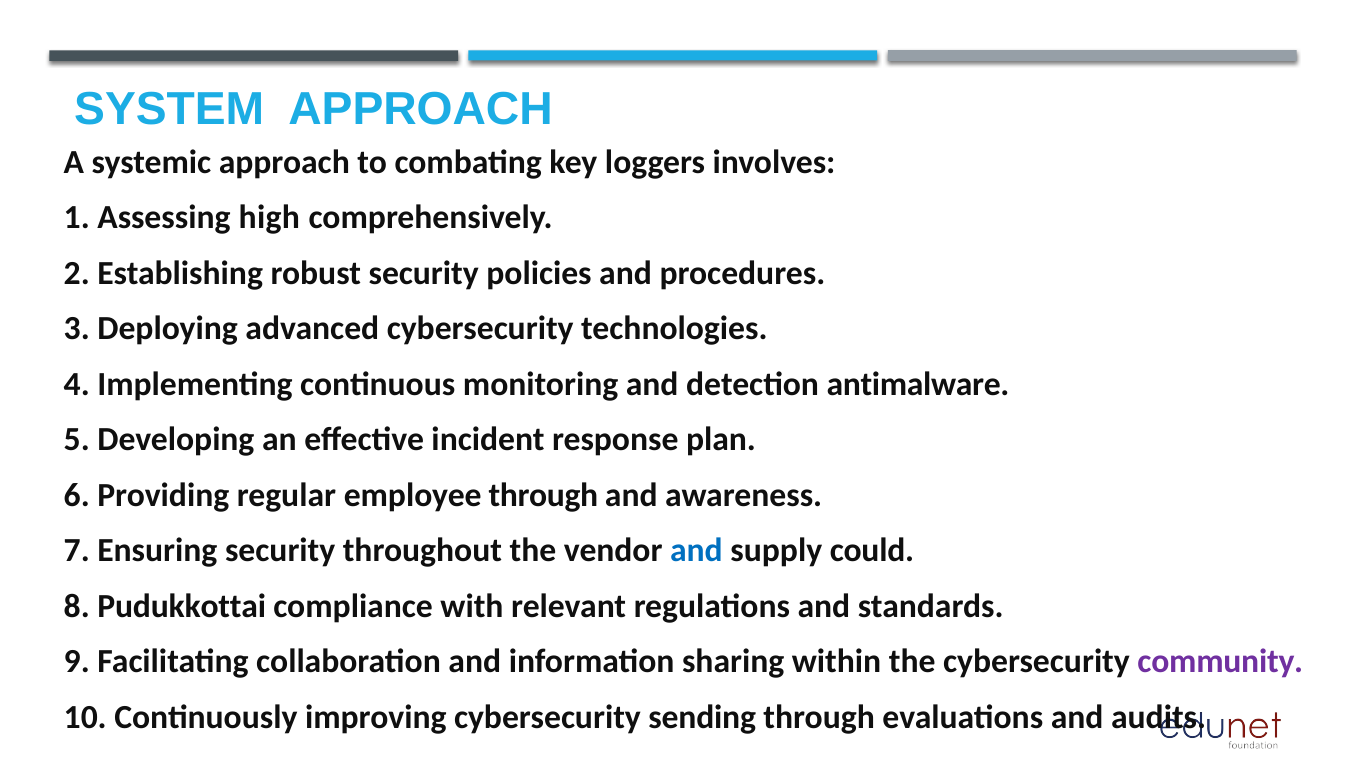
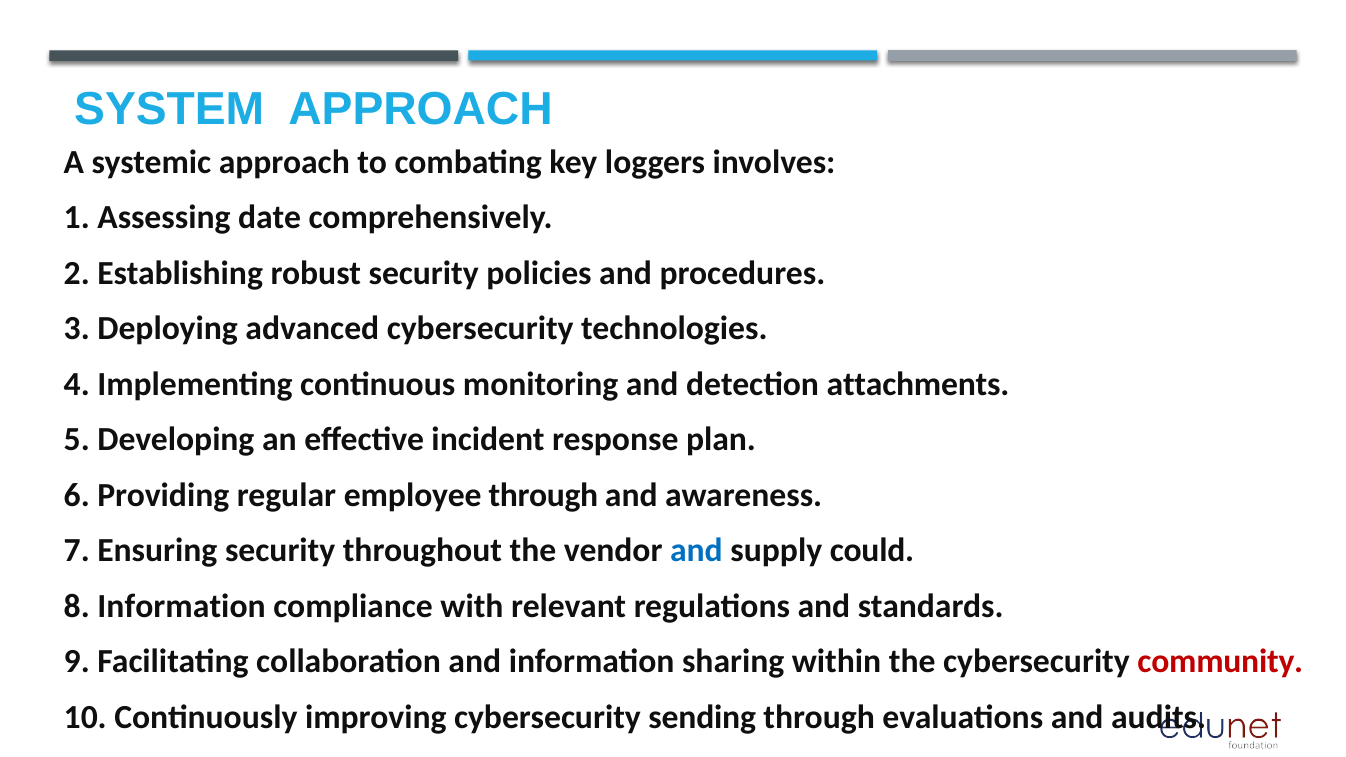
high: high -> date
antimalware: antimalware -> attachments
8 Pudukkottai: Pudukkottai -> Information
community colour: purple -> red
